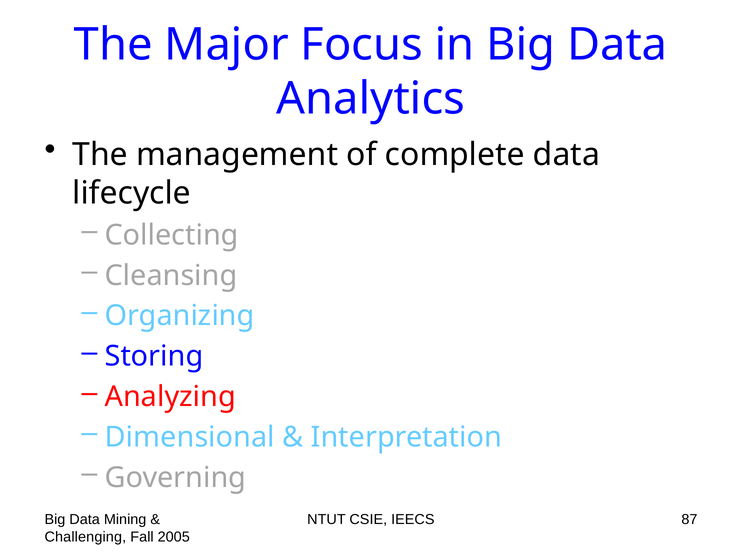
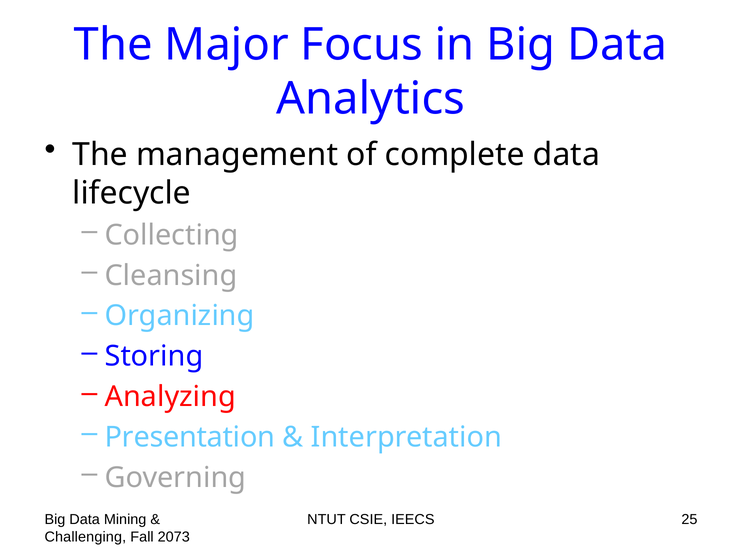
Dimensional: Dimensional -> Presentation
87: 87 -> 25
2005: 2005 -> 2073
